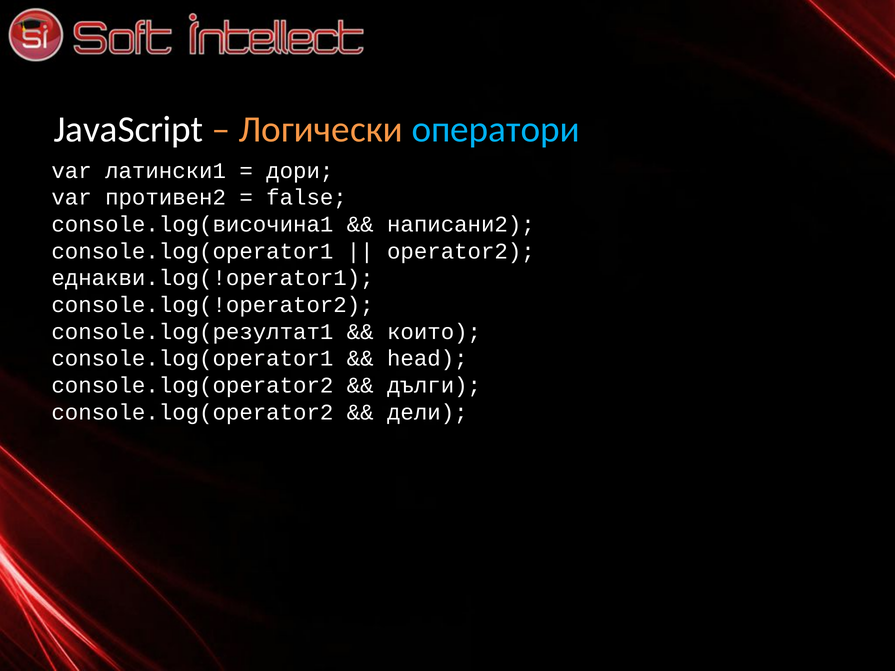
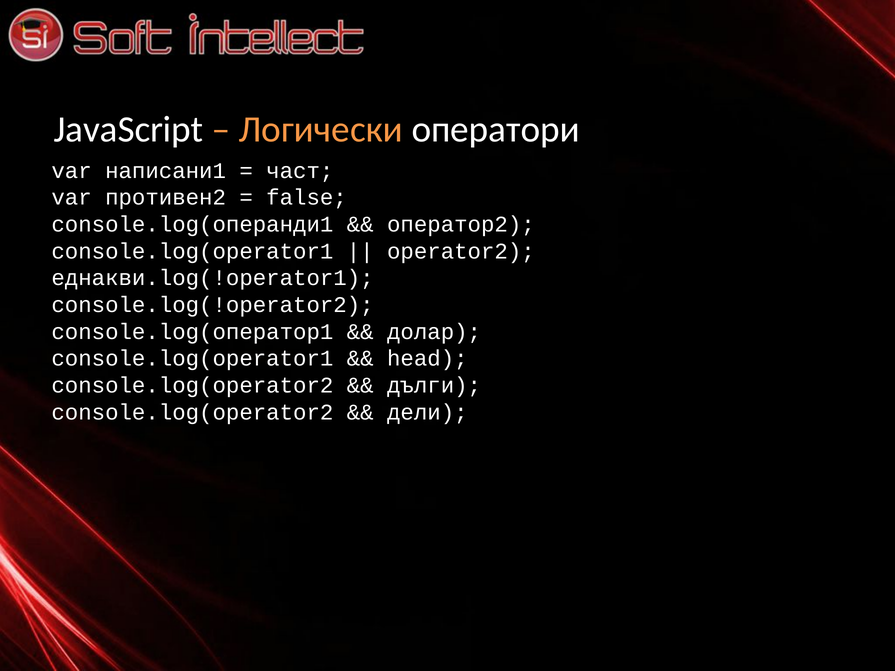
оператори colour: light blue -> white
латински1: латински1 -> написани1
дори: дори -> част
console.log(височина1: console.log(височина1 -> console.log(операнди1
написани2: написани2 -> оператор2
console.log(резултат1: console.log(резултат1 -> console.log(оператор1
които: които -> долар
